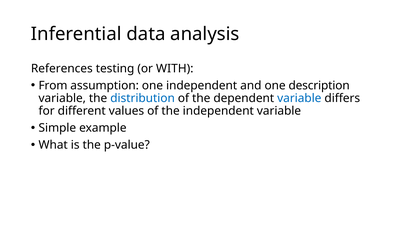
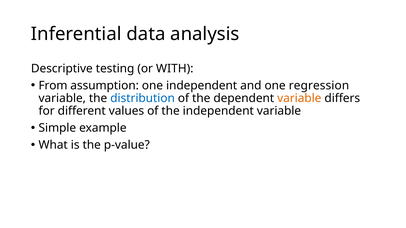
References: References -> Descriptive
description: description -> regression
variable at (299, 98) colour: blue -> orange
